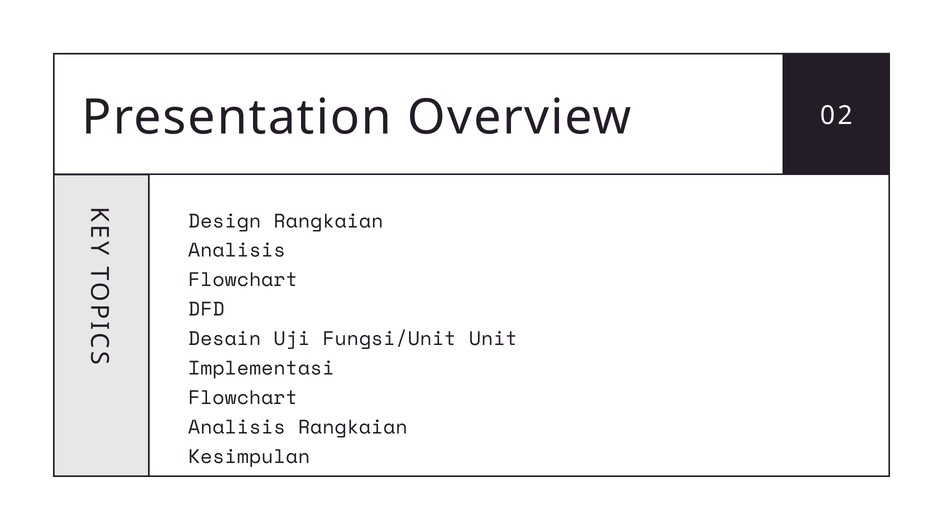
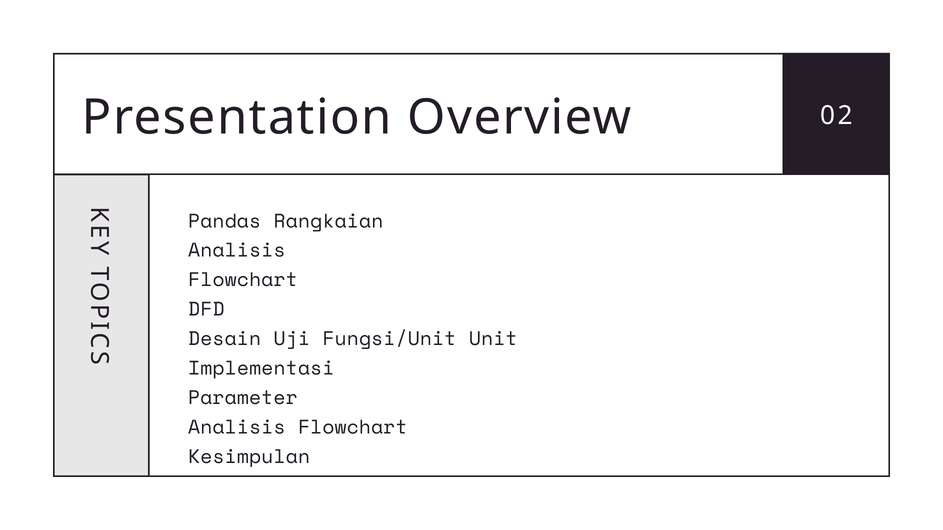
Design: Design -> Pandas
Flowchart at (243, 398): Flowchart -> Parameter
Rangkaian at (353, 428): Rangkaian -> Flowchart
